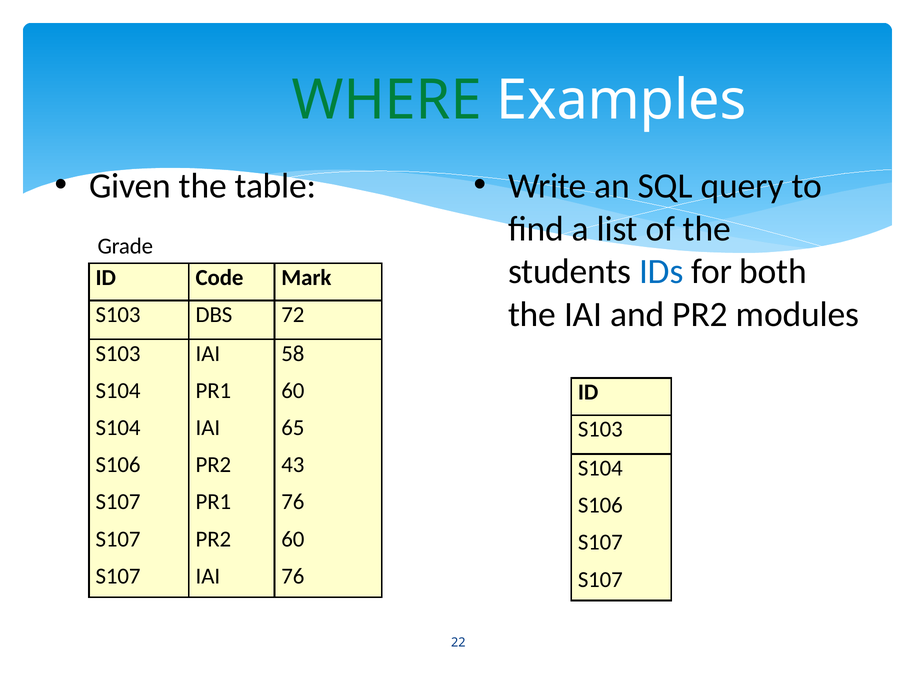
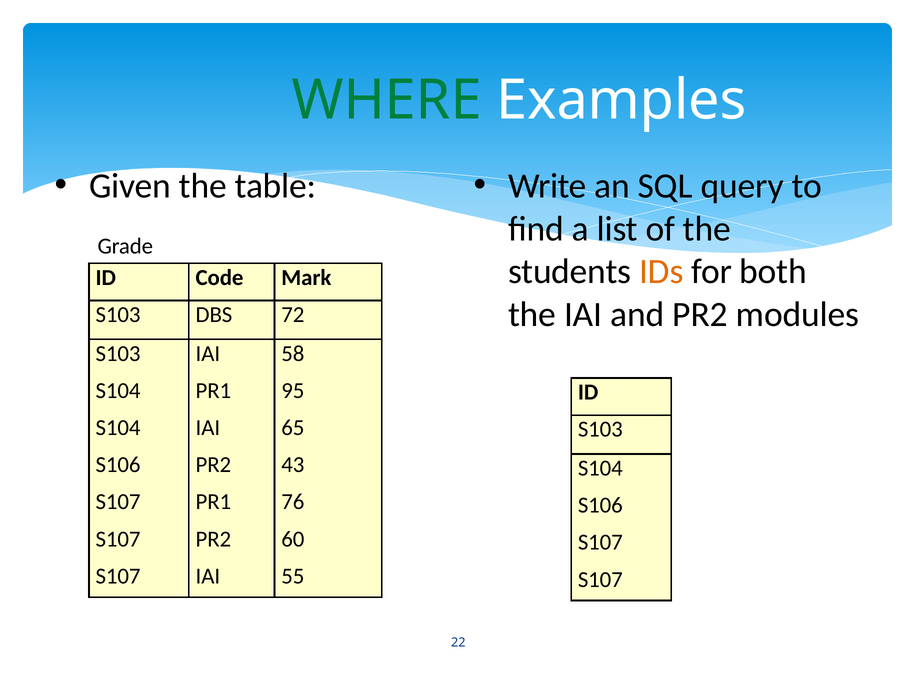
IDs colour: blue -> orange
PR1 60: 60 -> 95
IAI 76: 76 -> 55
